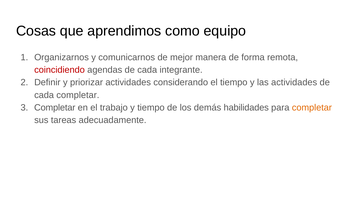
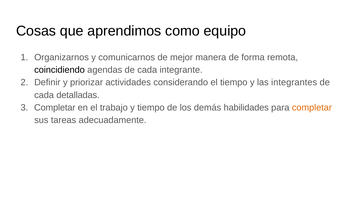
coincidiendo colour: red -> black
las actividades: actividades -> integrantes
cada completar: completar -> detalladas
